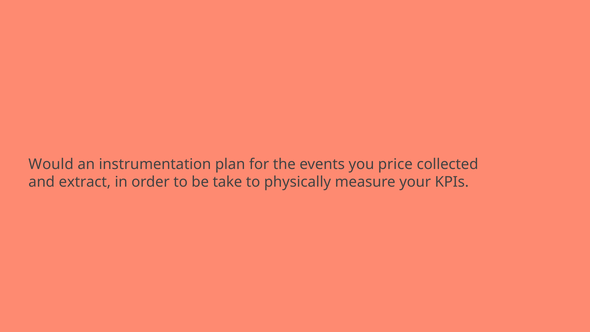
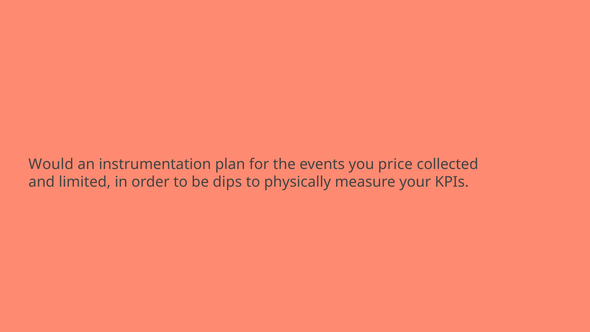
extract: extract -> limited
take: take -> dips
